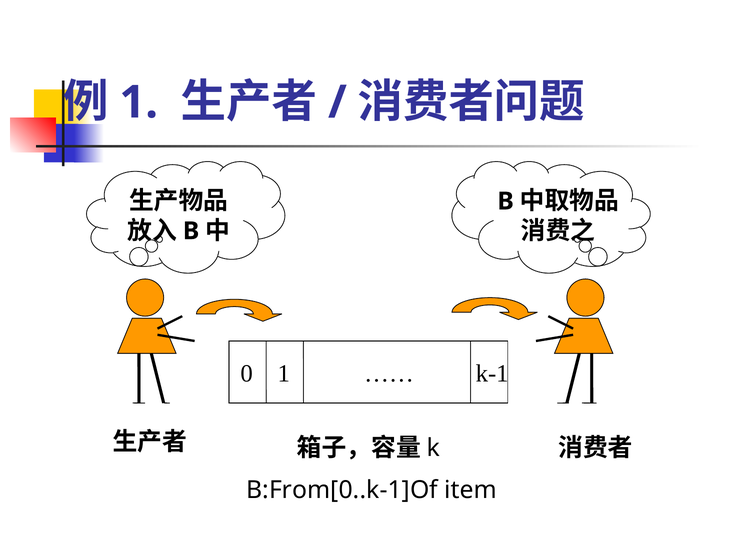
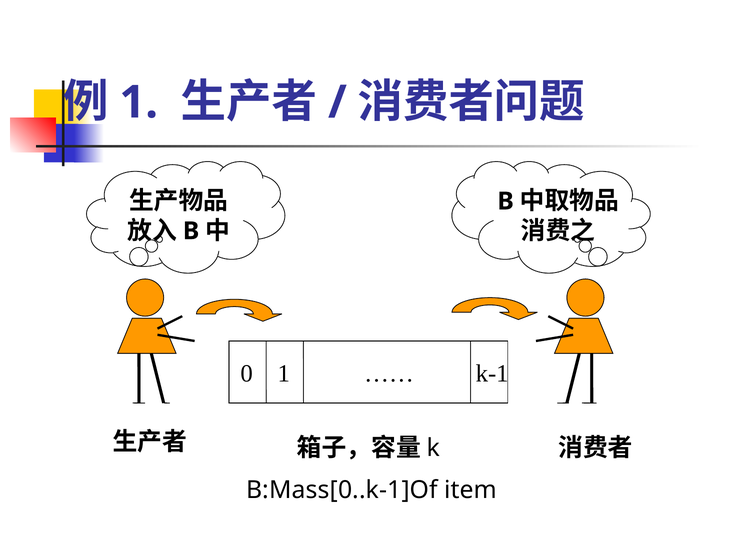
B:From[0..k-1]Of: B:From[0..k-1]Of -> B:Mass[0..k-1]Of
